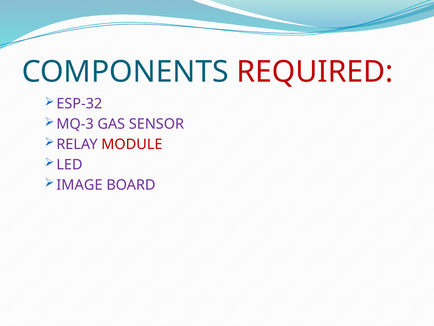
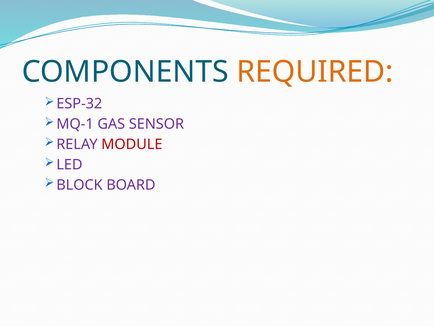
REQUIRED colour: red -> orange
MQ-3: MQ-3 -> MQ-1
IMAGE: IMAGE -> BLOCK
